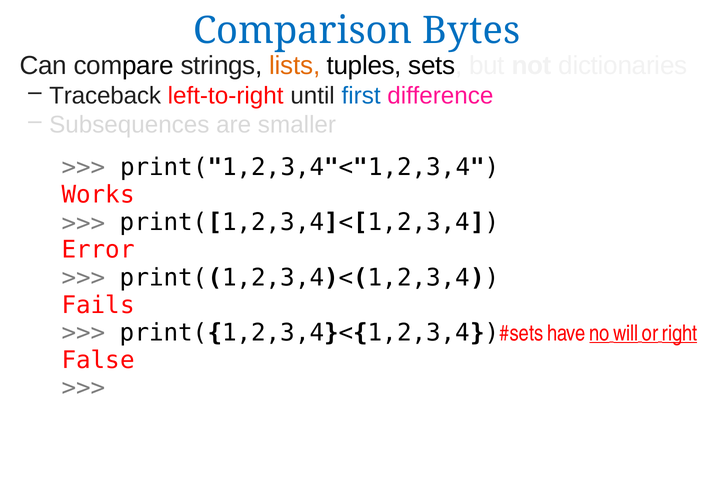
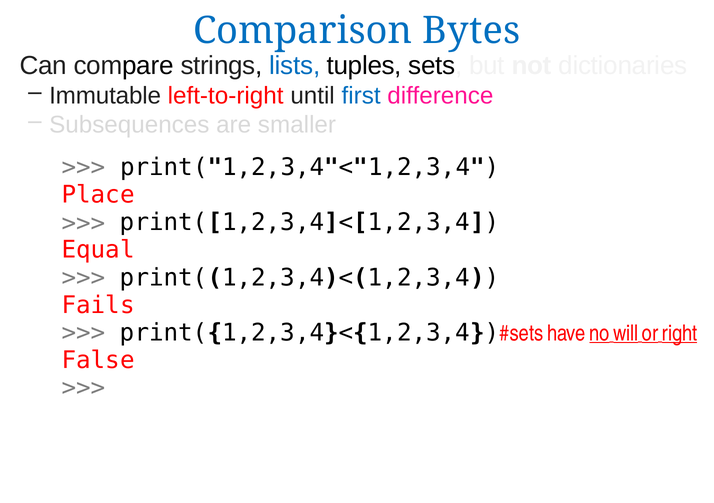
lists colour: orange -> blue
Traceback: Traceback -> Immutable
Works: Works -> Place
Error: Error -> Equal
